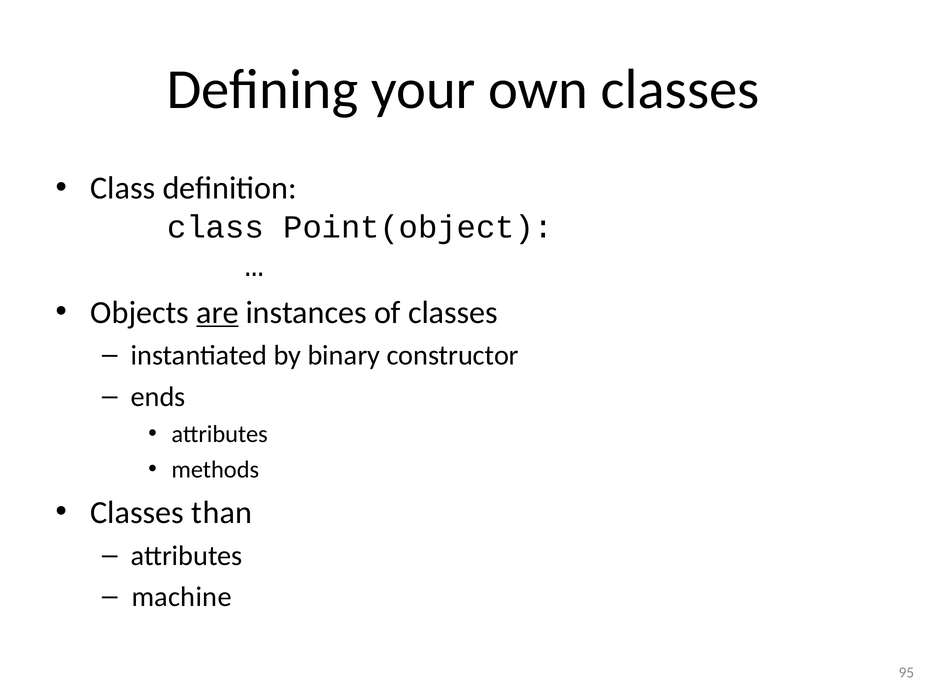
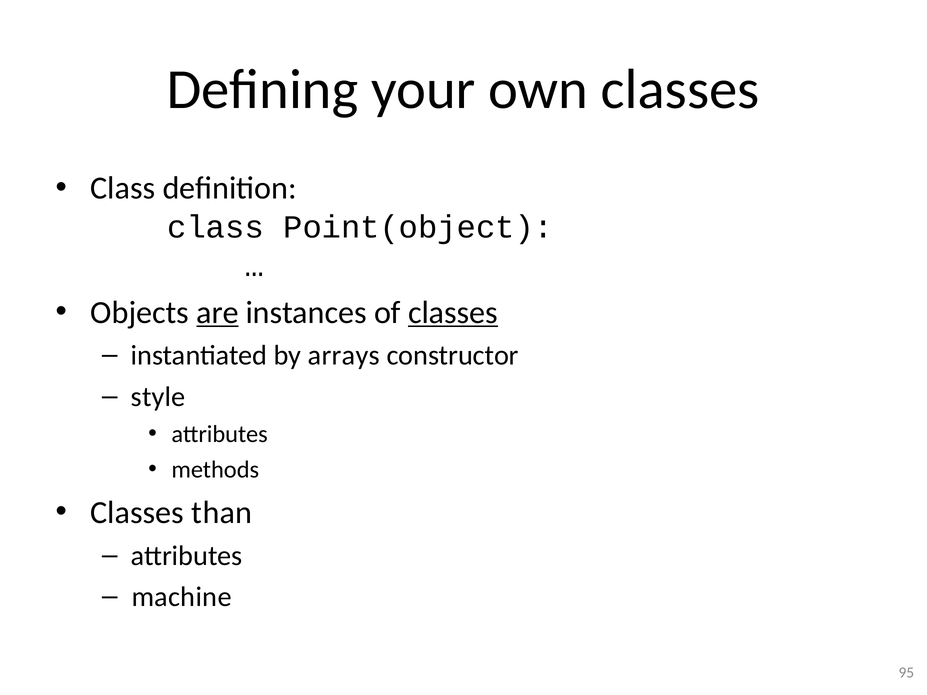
classes at (453, 313) underline: none -> present
binary: binary -> arrays
ends: ends -> style
